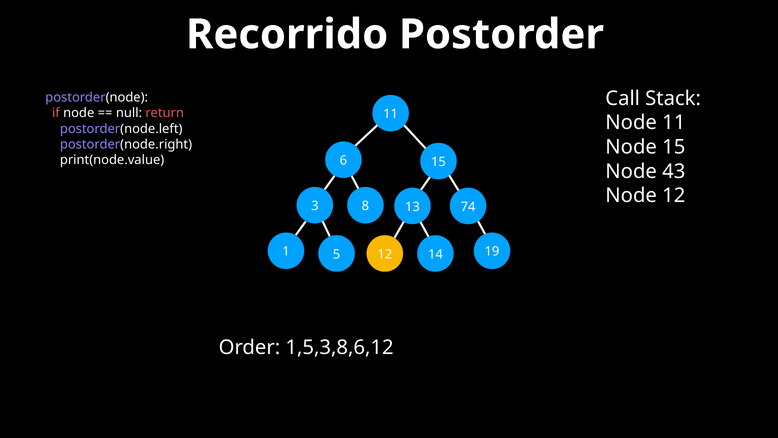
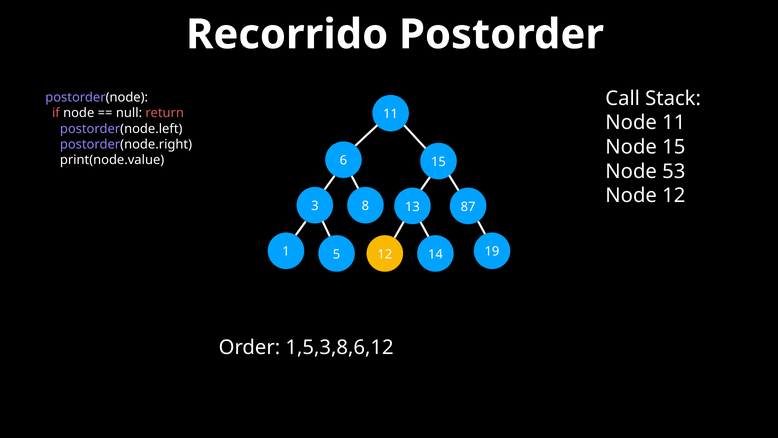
43: 43 -> 53
74: 74 -> 87
